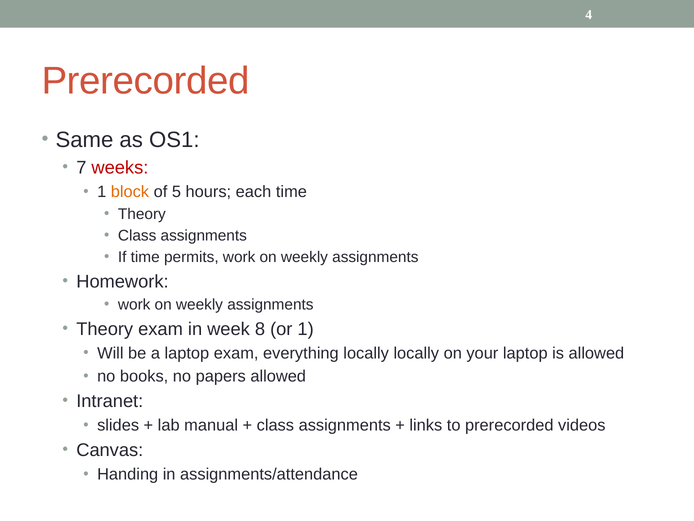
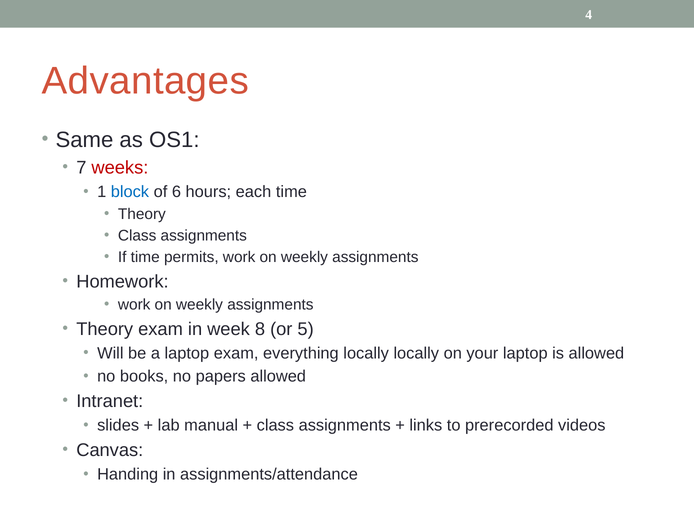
Prerecorded at (146, 81): Prerecorded -> Advantages
block colour: orange -> blue
5: 5 -> 6
or 1: 1 -> 5
